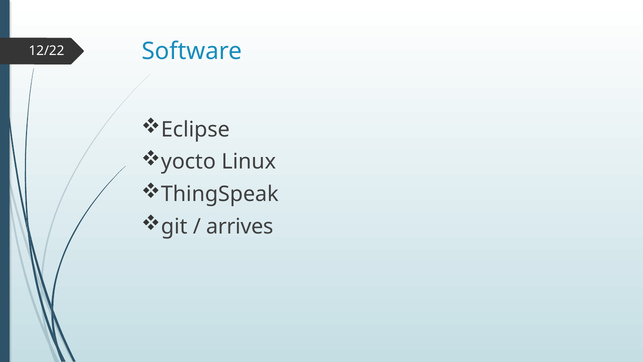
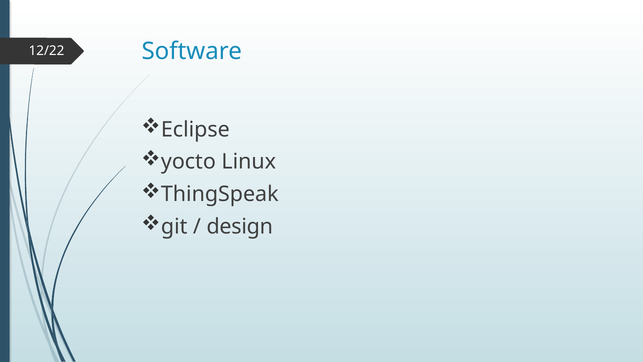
arrives: arrives -> design
